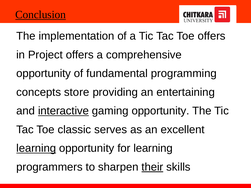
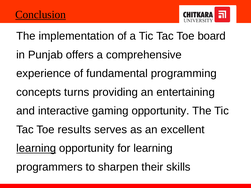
Toe offers: offers -> board
Project: Project -> Punjab
opportunity at (44, 74): opportunity -> experience
store: store -> turns
interactive underline: present -> none
classic: classic -> results
their underline: present -> none
